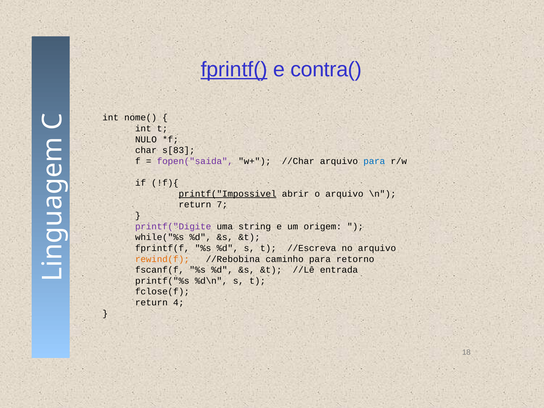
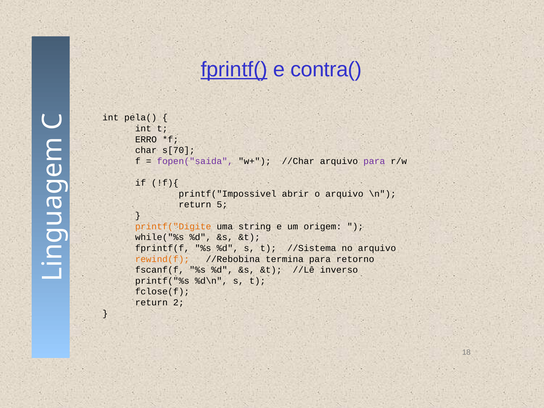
nome(: nome( -> pela(
NULO: NULO -> ERRO
s[83: s[83 -> s[70
para at (374, 161) colour: blue -> purple
printf("Impossivel underline: present -> none
7: 7 -> 5
printf("Digite colour: purple -> orange
//Escreva: //Escreva -> //Sistema
caminho: caminho -> termina
entrada: entrada -> inverso
4: 4 -> 2
